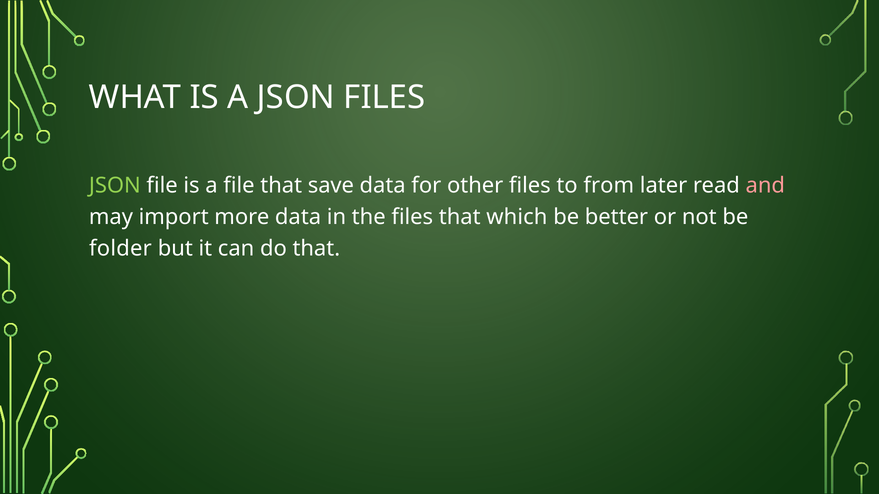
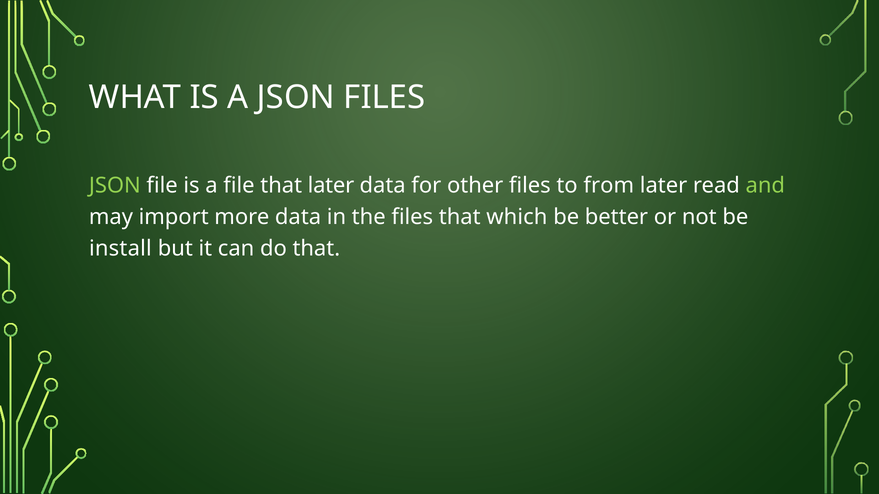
that save: save -> later
and colour: pink -> light green
folder: folder -> install
